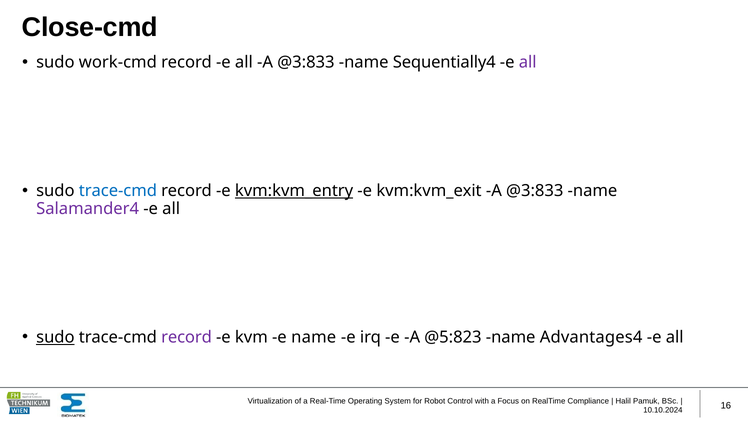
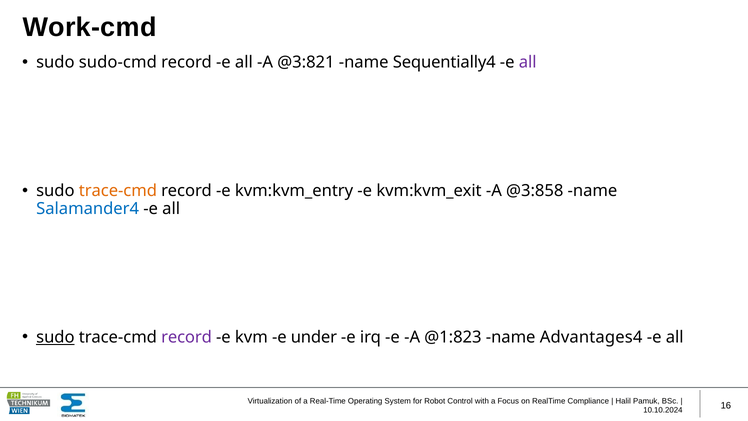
Close-cmd: Close-cmd -> Work-cmd
work-cmd: work-cmd -> sudo-cmd
all A @3:833: @3:833 -> @3:821
trace-cmd at (118, 191) colour: blue -> orange
kvm:kvm_entry underline: present -> none
kvm:kvm_exit A @3:833: @3:833 -> @3:858
Salamander4 colour: purple -> blue
e name: name -> under
@5:823: @5:823 -> @1:823
